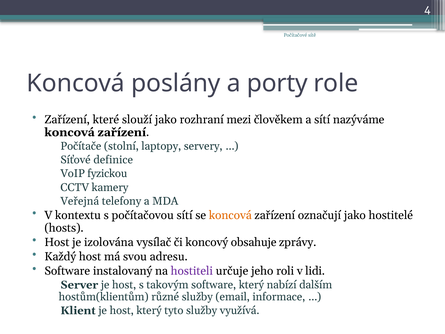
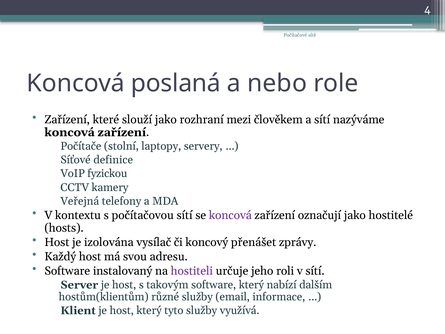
poslány: poslány -> poslaná
porty: porty -> nebo
koncová at (230, 215) colour: orange -> purple
obsahuje: obsahuje -> přenášet
v lidi: lidi -> sítí
